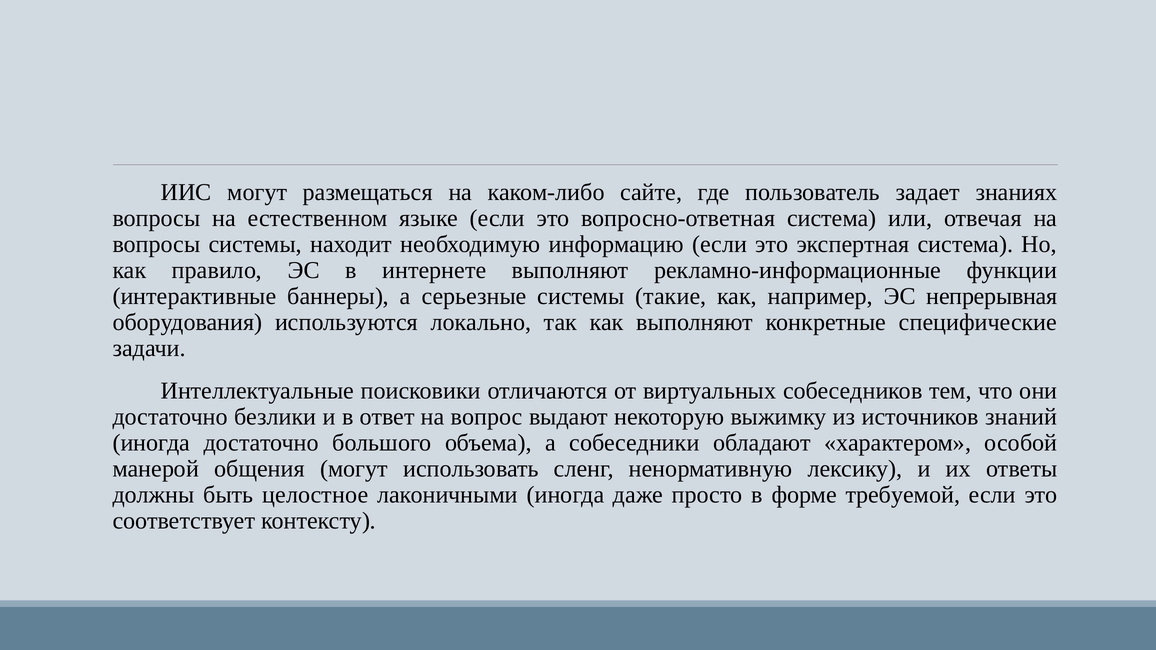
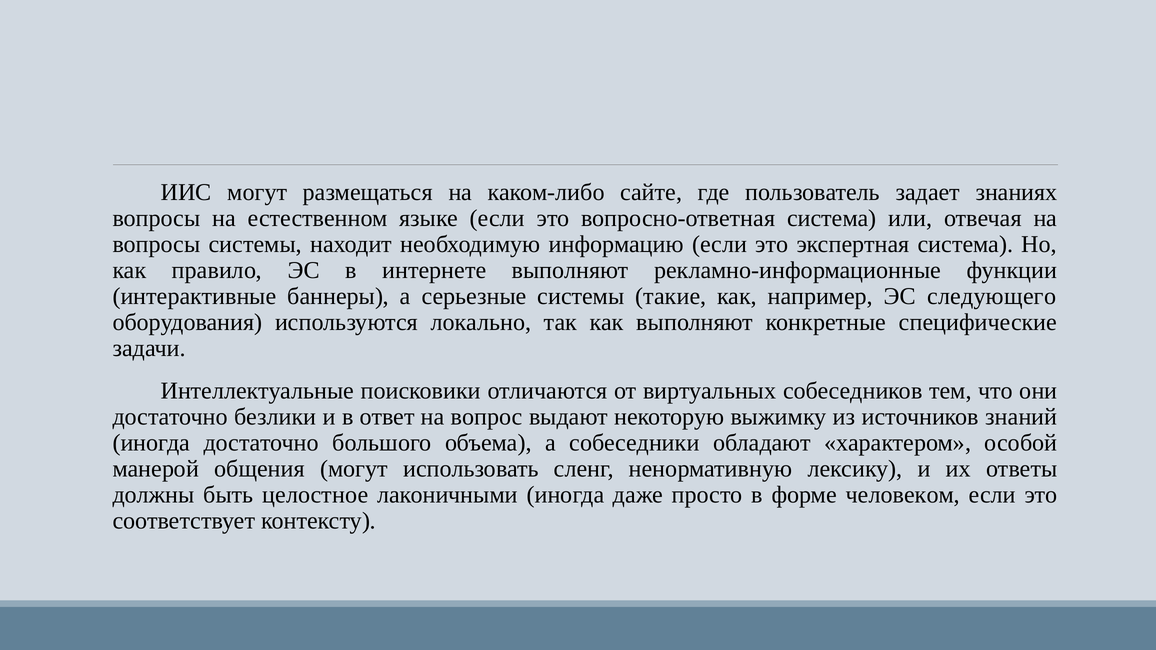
непрерывная: непрерывная -> следующего
требуемой: требуемой -> человеком
